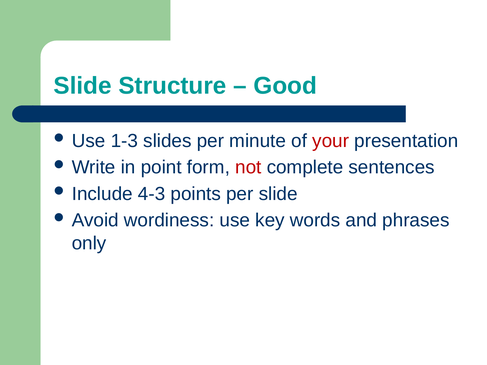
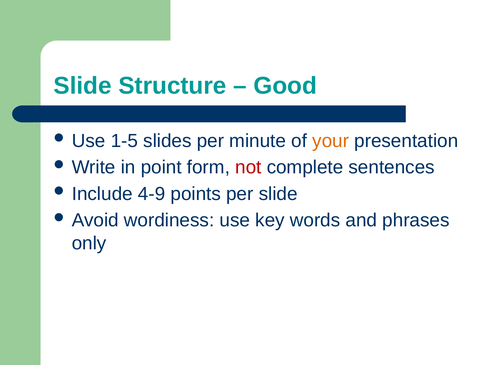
1-3: 1-3 -> 1-5
your colour: red -> orange
4-3: 4-3 -> 4-9
